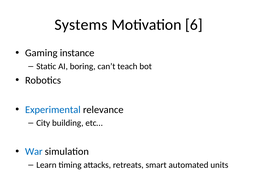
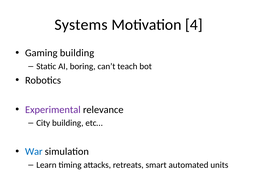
6: 6 -> 4
Gaming instance: instance -> building
Experimental colour: blue -> purple
